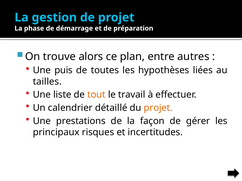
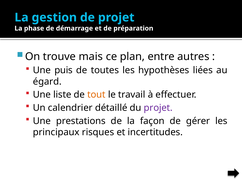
alors: alors -> mais
tailles: tailles -> égard
projet at (158, 108) colour: orange -> purple
